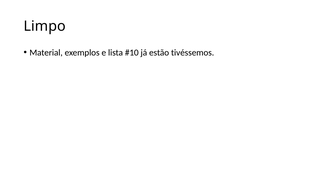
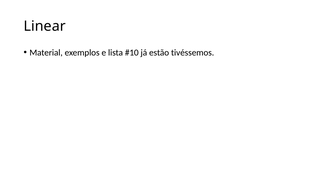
Limpo: Limpo -> Linear
